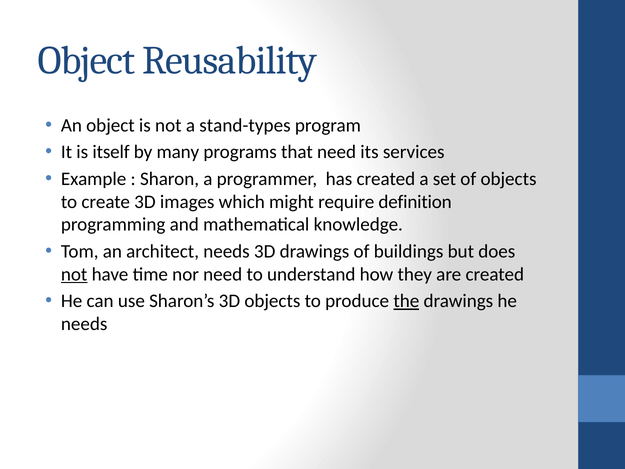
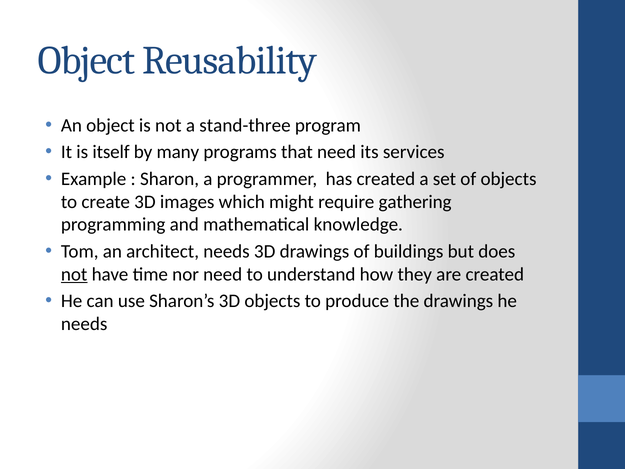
stand-types: stand-types -> stand-three
definition: definition -> gathering
the underline: present -> none
